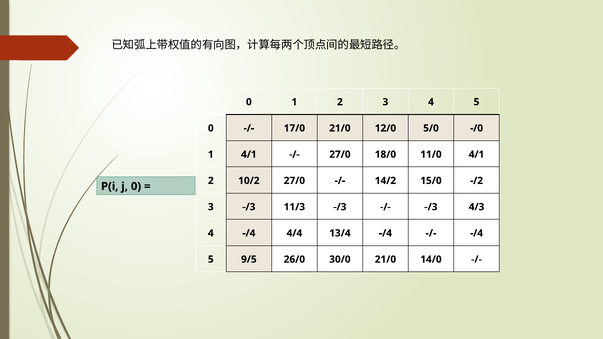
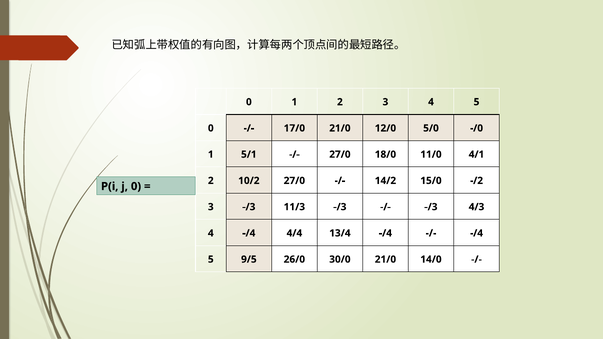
1 4/1: 4/1 -> 5/1
